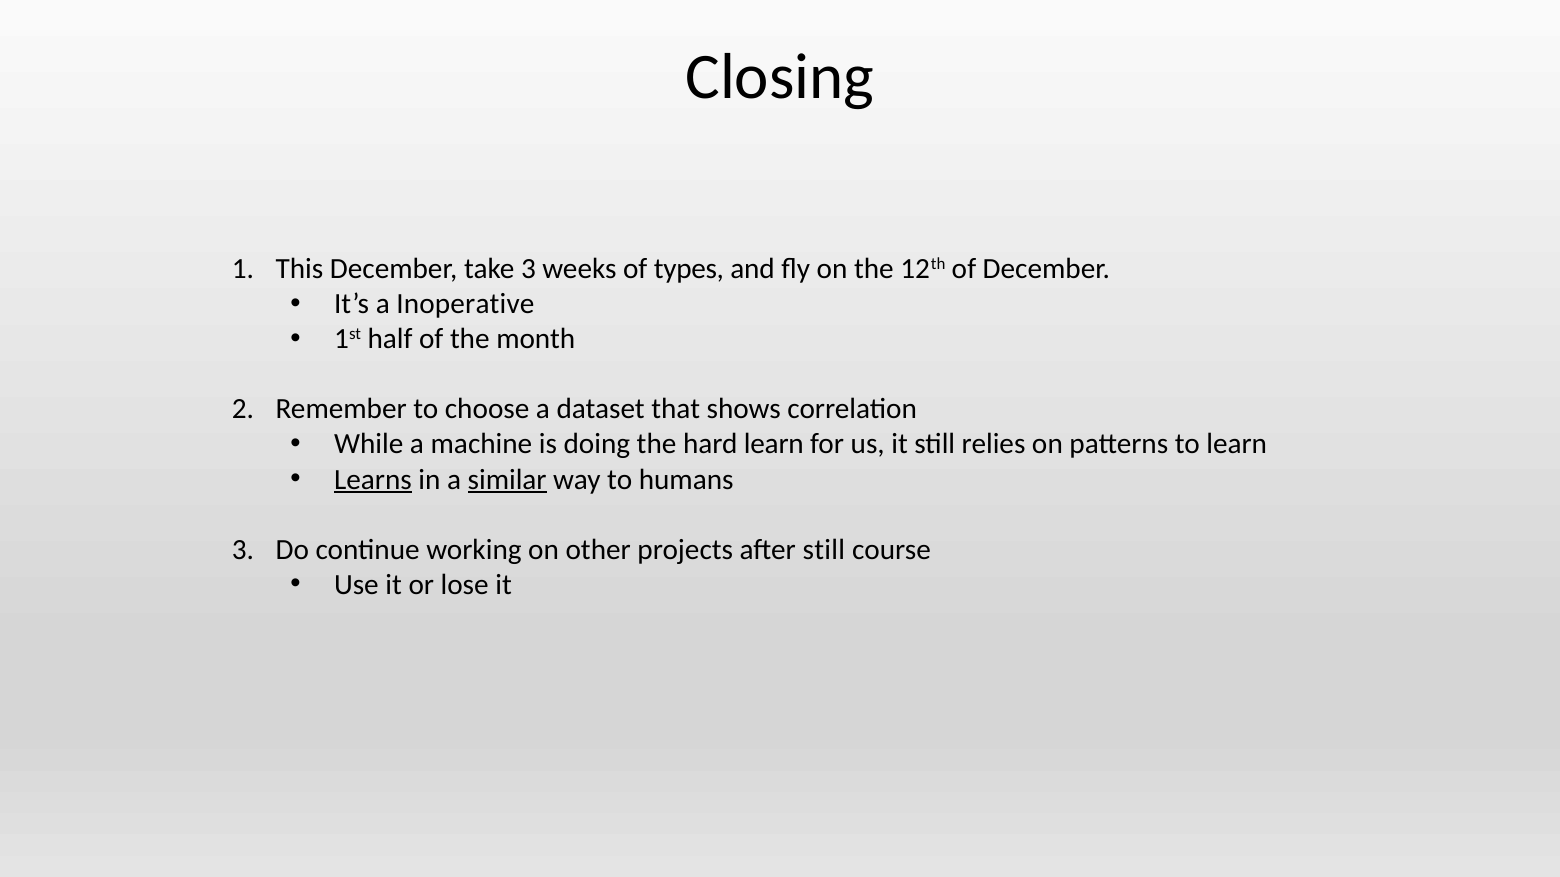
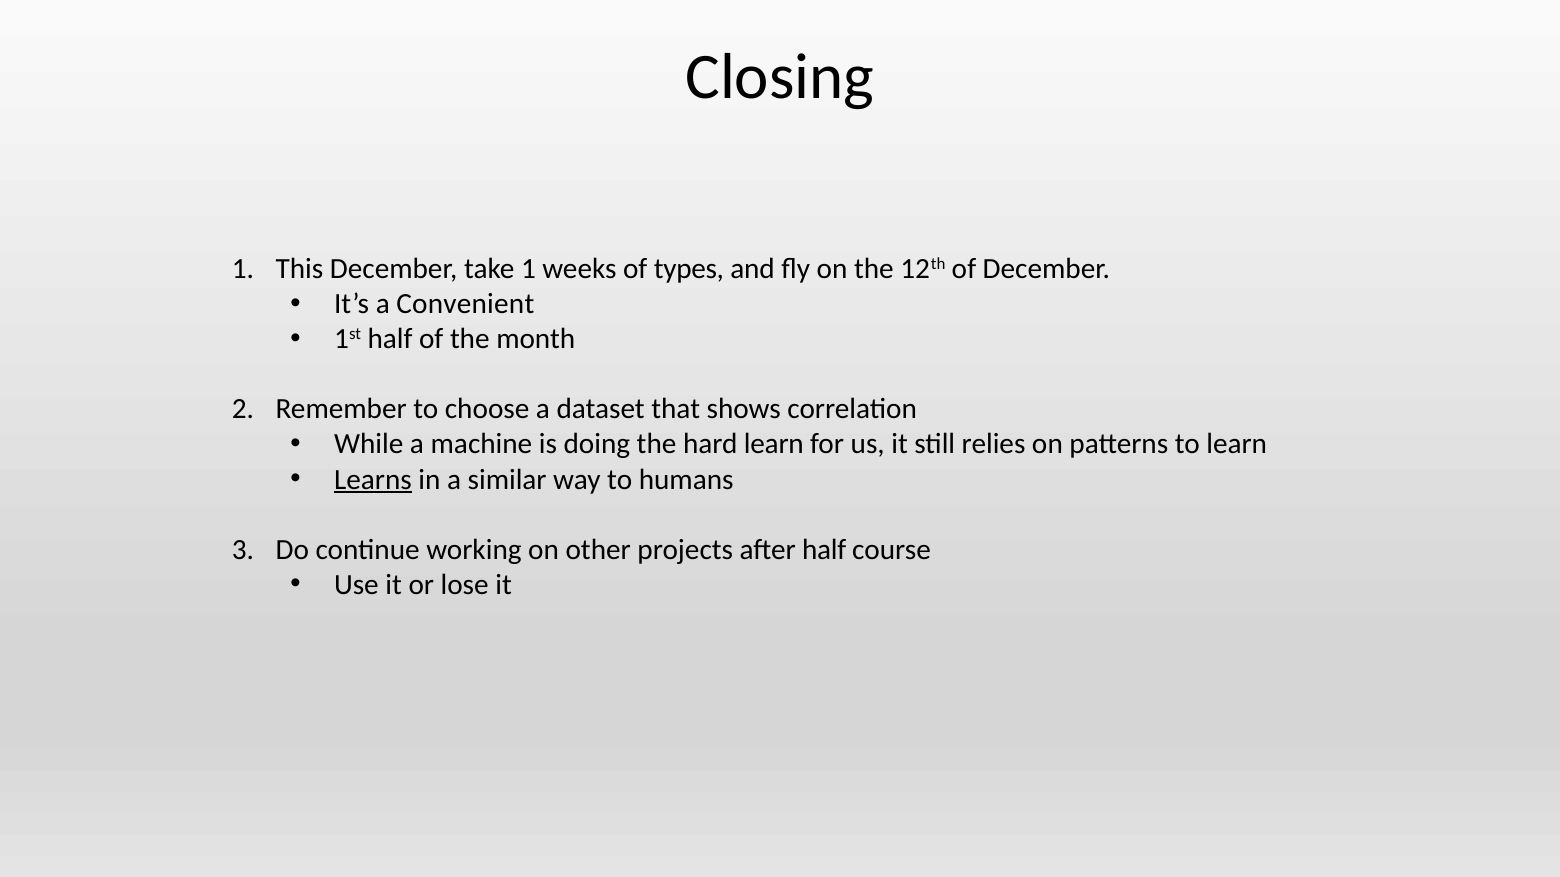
take 3: 3 -> 1
Inoperative: Inoperative -> Convenient
similar underline: present -> none
after still: still -> half
